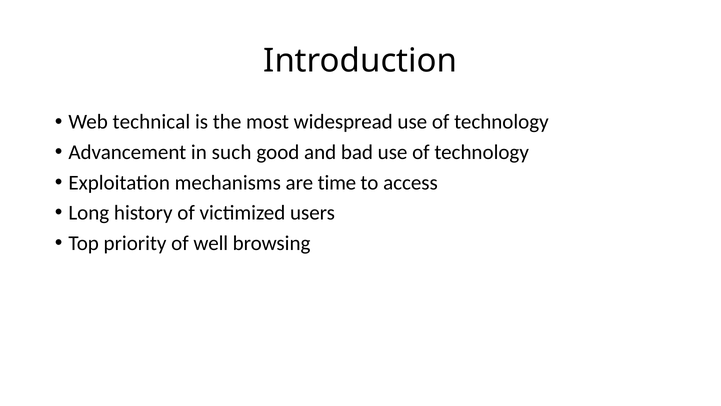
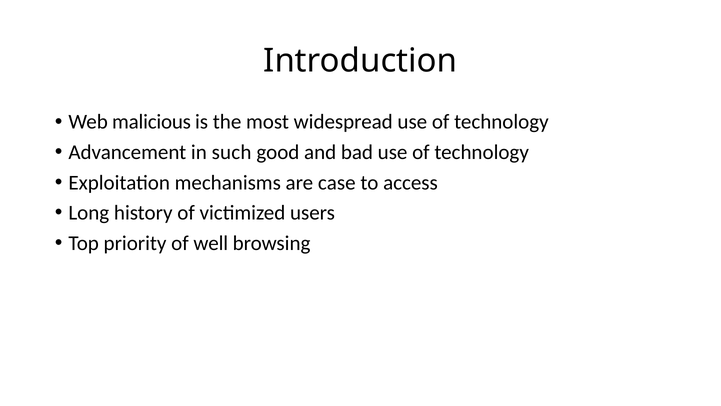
technical: technical -> malicious
time: time -> case
